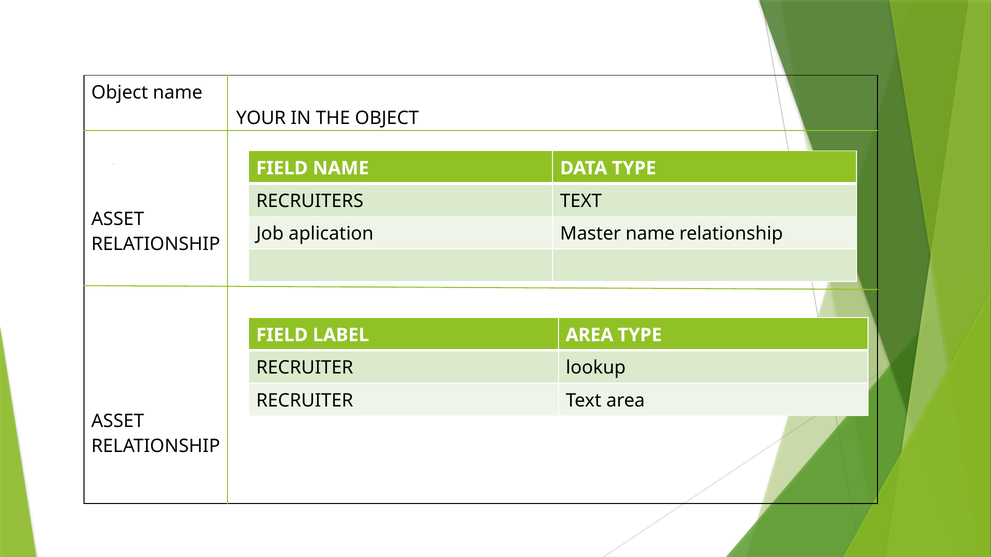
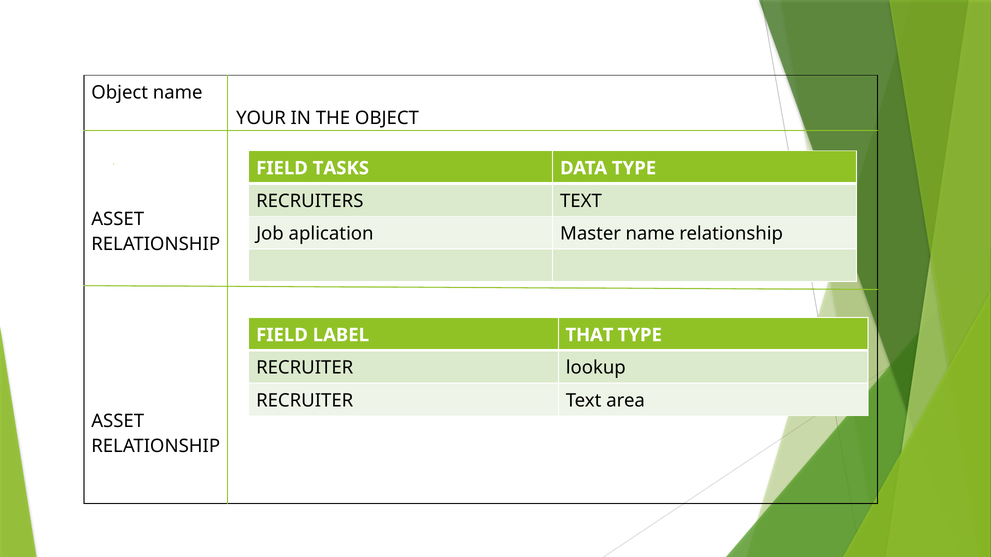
FIELD NAME: NAME -> TASKS
LABEL AREA: AREA -> THAT
